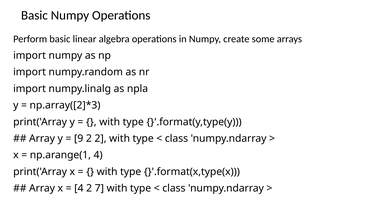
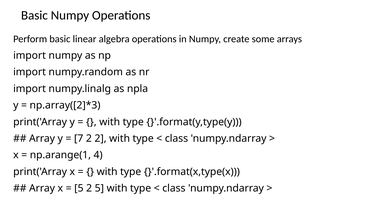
9: 9 -> 7
4 at (79, 188): 4 -> 5
2 7: 7 -> 5
